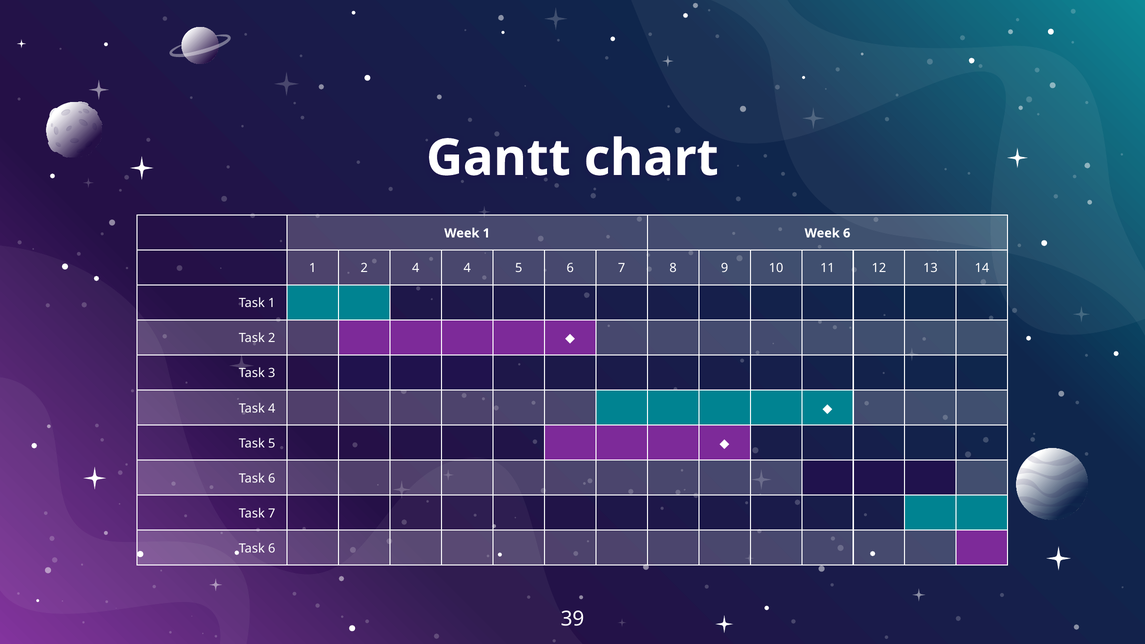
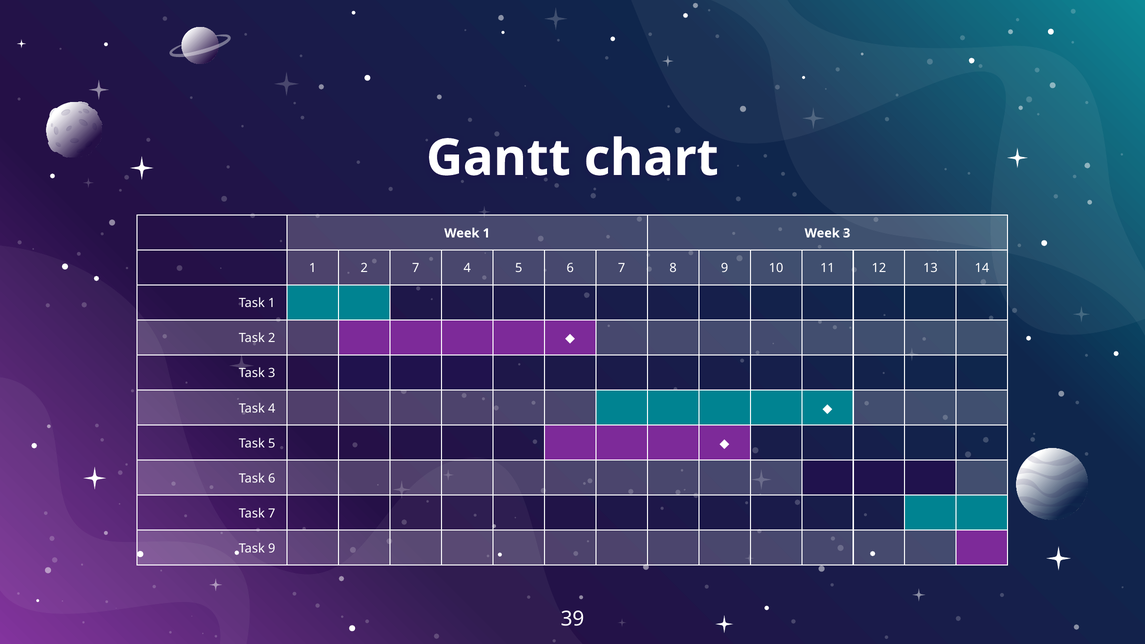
Week 6: 6 -> 3
2 4: 4 -> 7
6 at (272, 548): 6 -> 9
